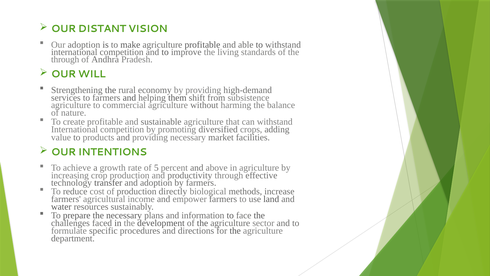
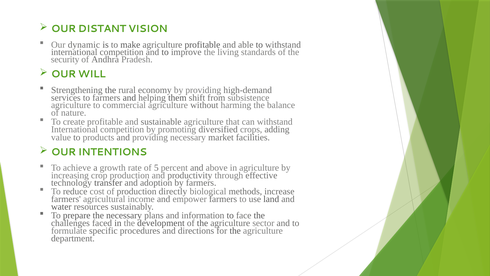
Our adoption: adoption -> dynamic
through at (65, 59): through -> security
